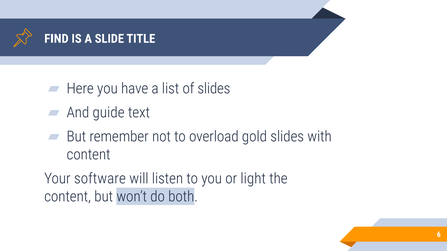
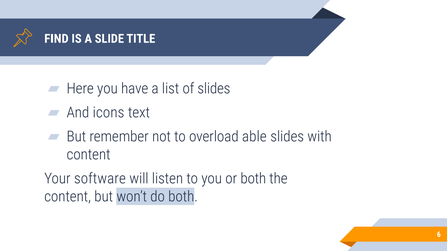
guide: guide -> icons
gold: gold -> able
or light: light -> both
